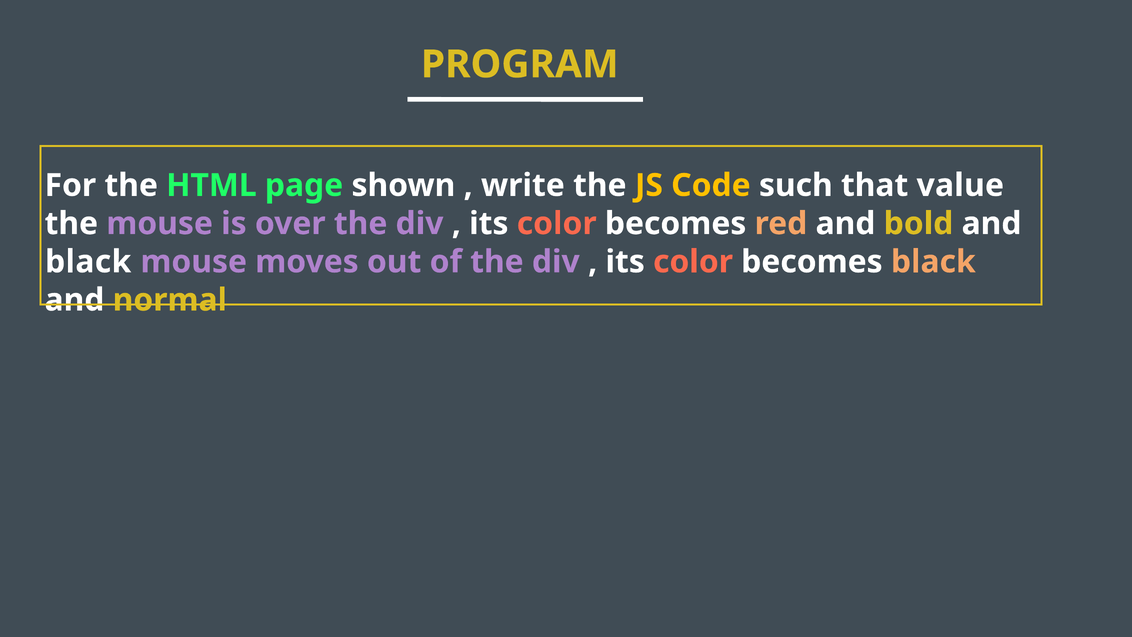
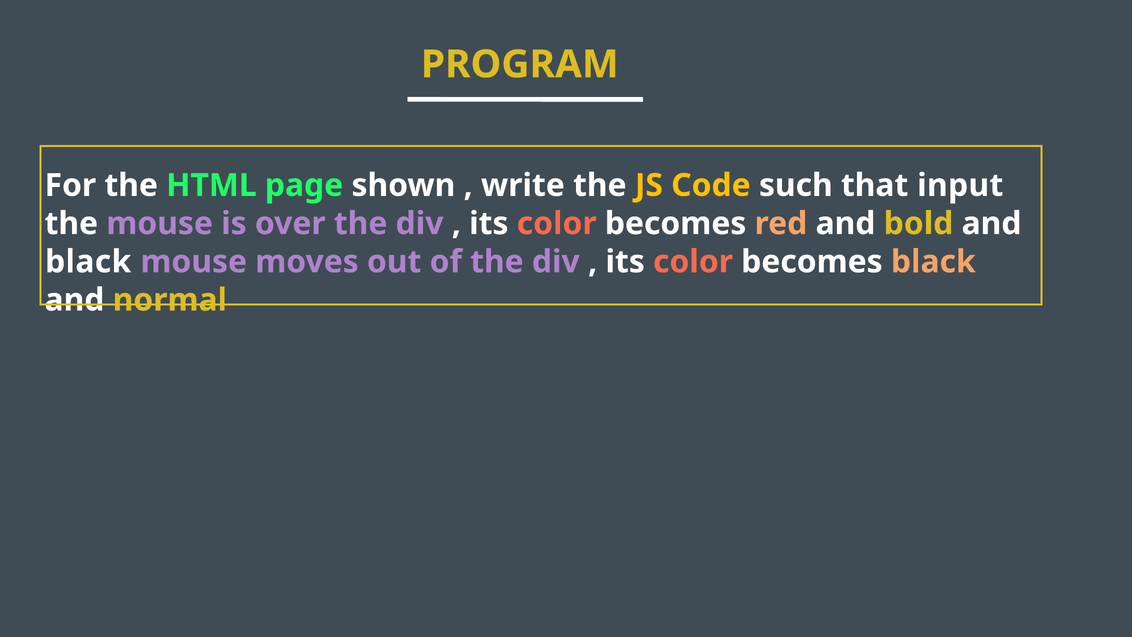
value: value -> input
